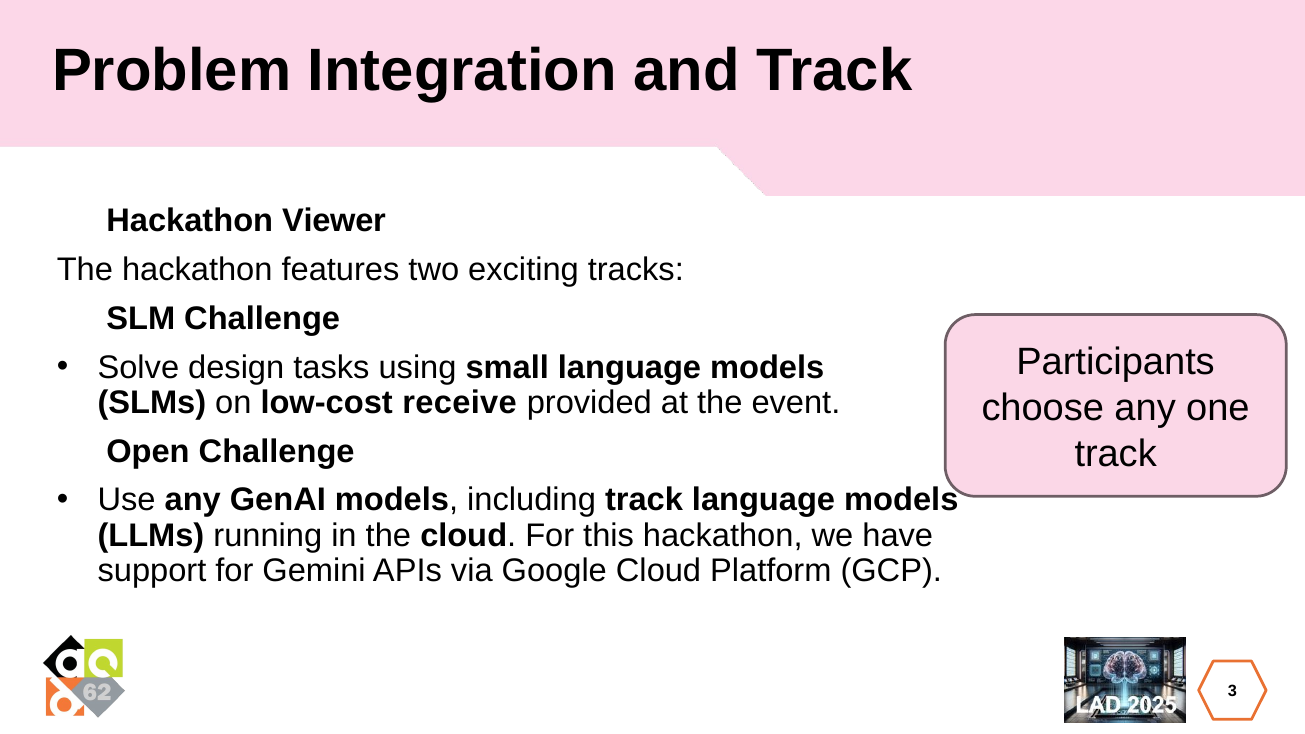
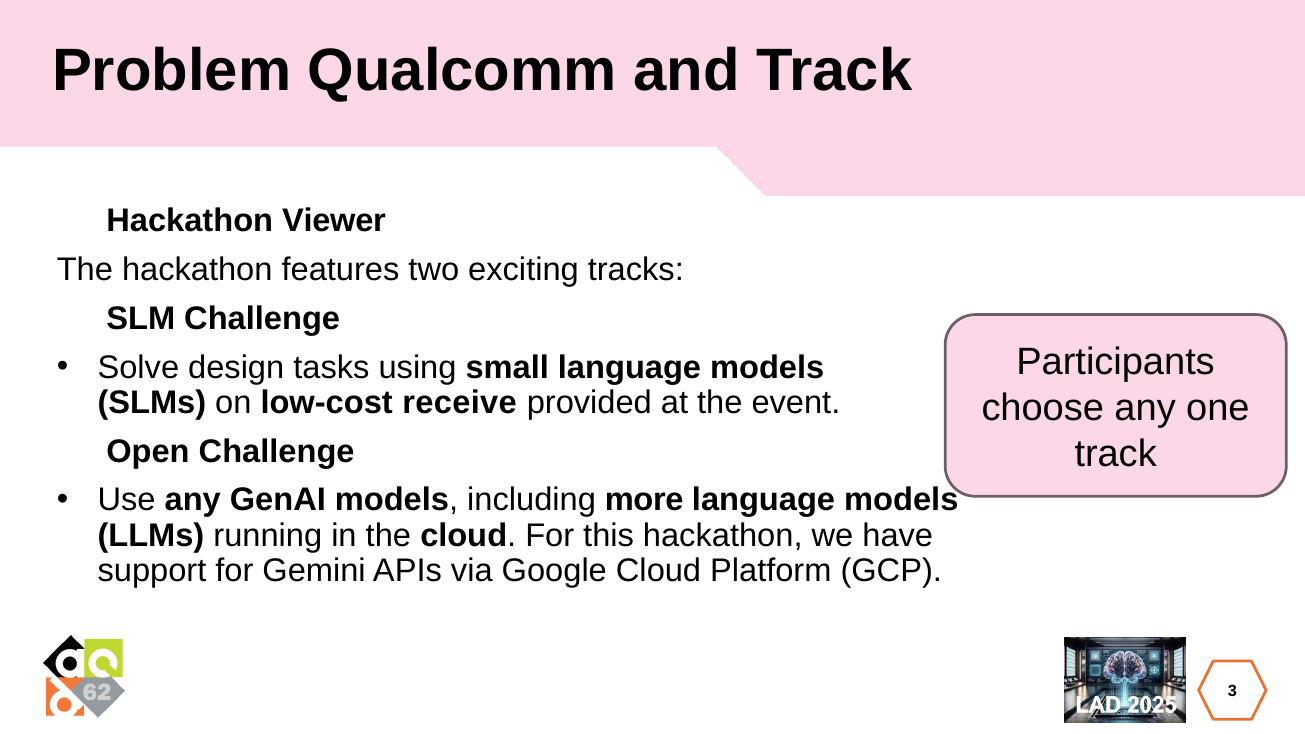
Integration: Integration -> Qualcomm
including track: track -> more
